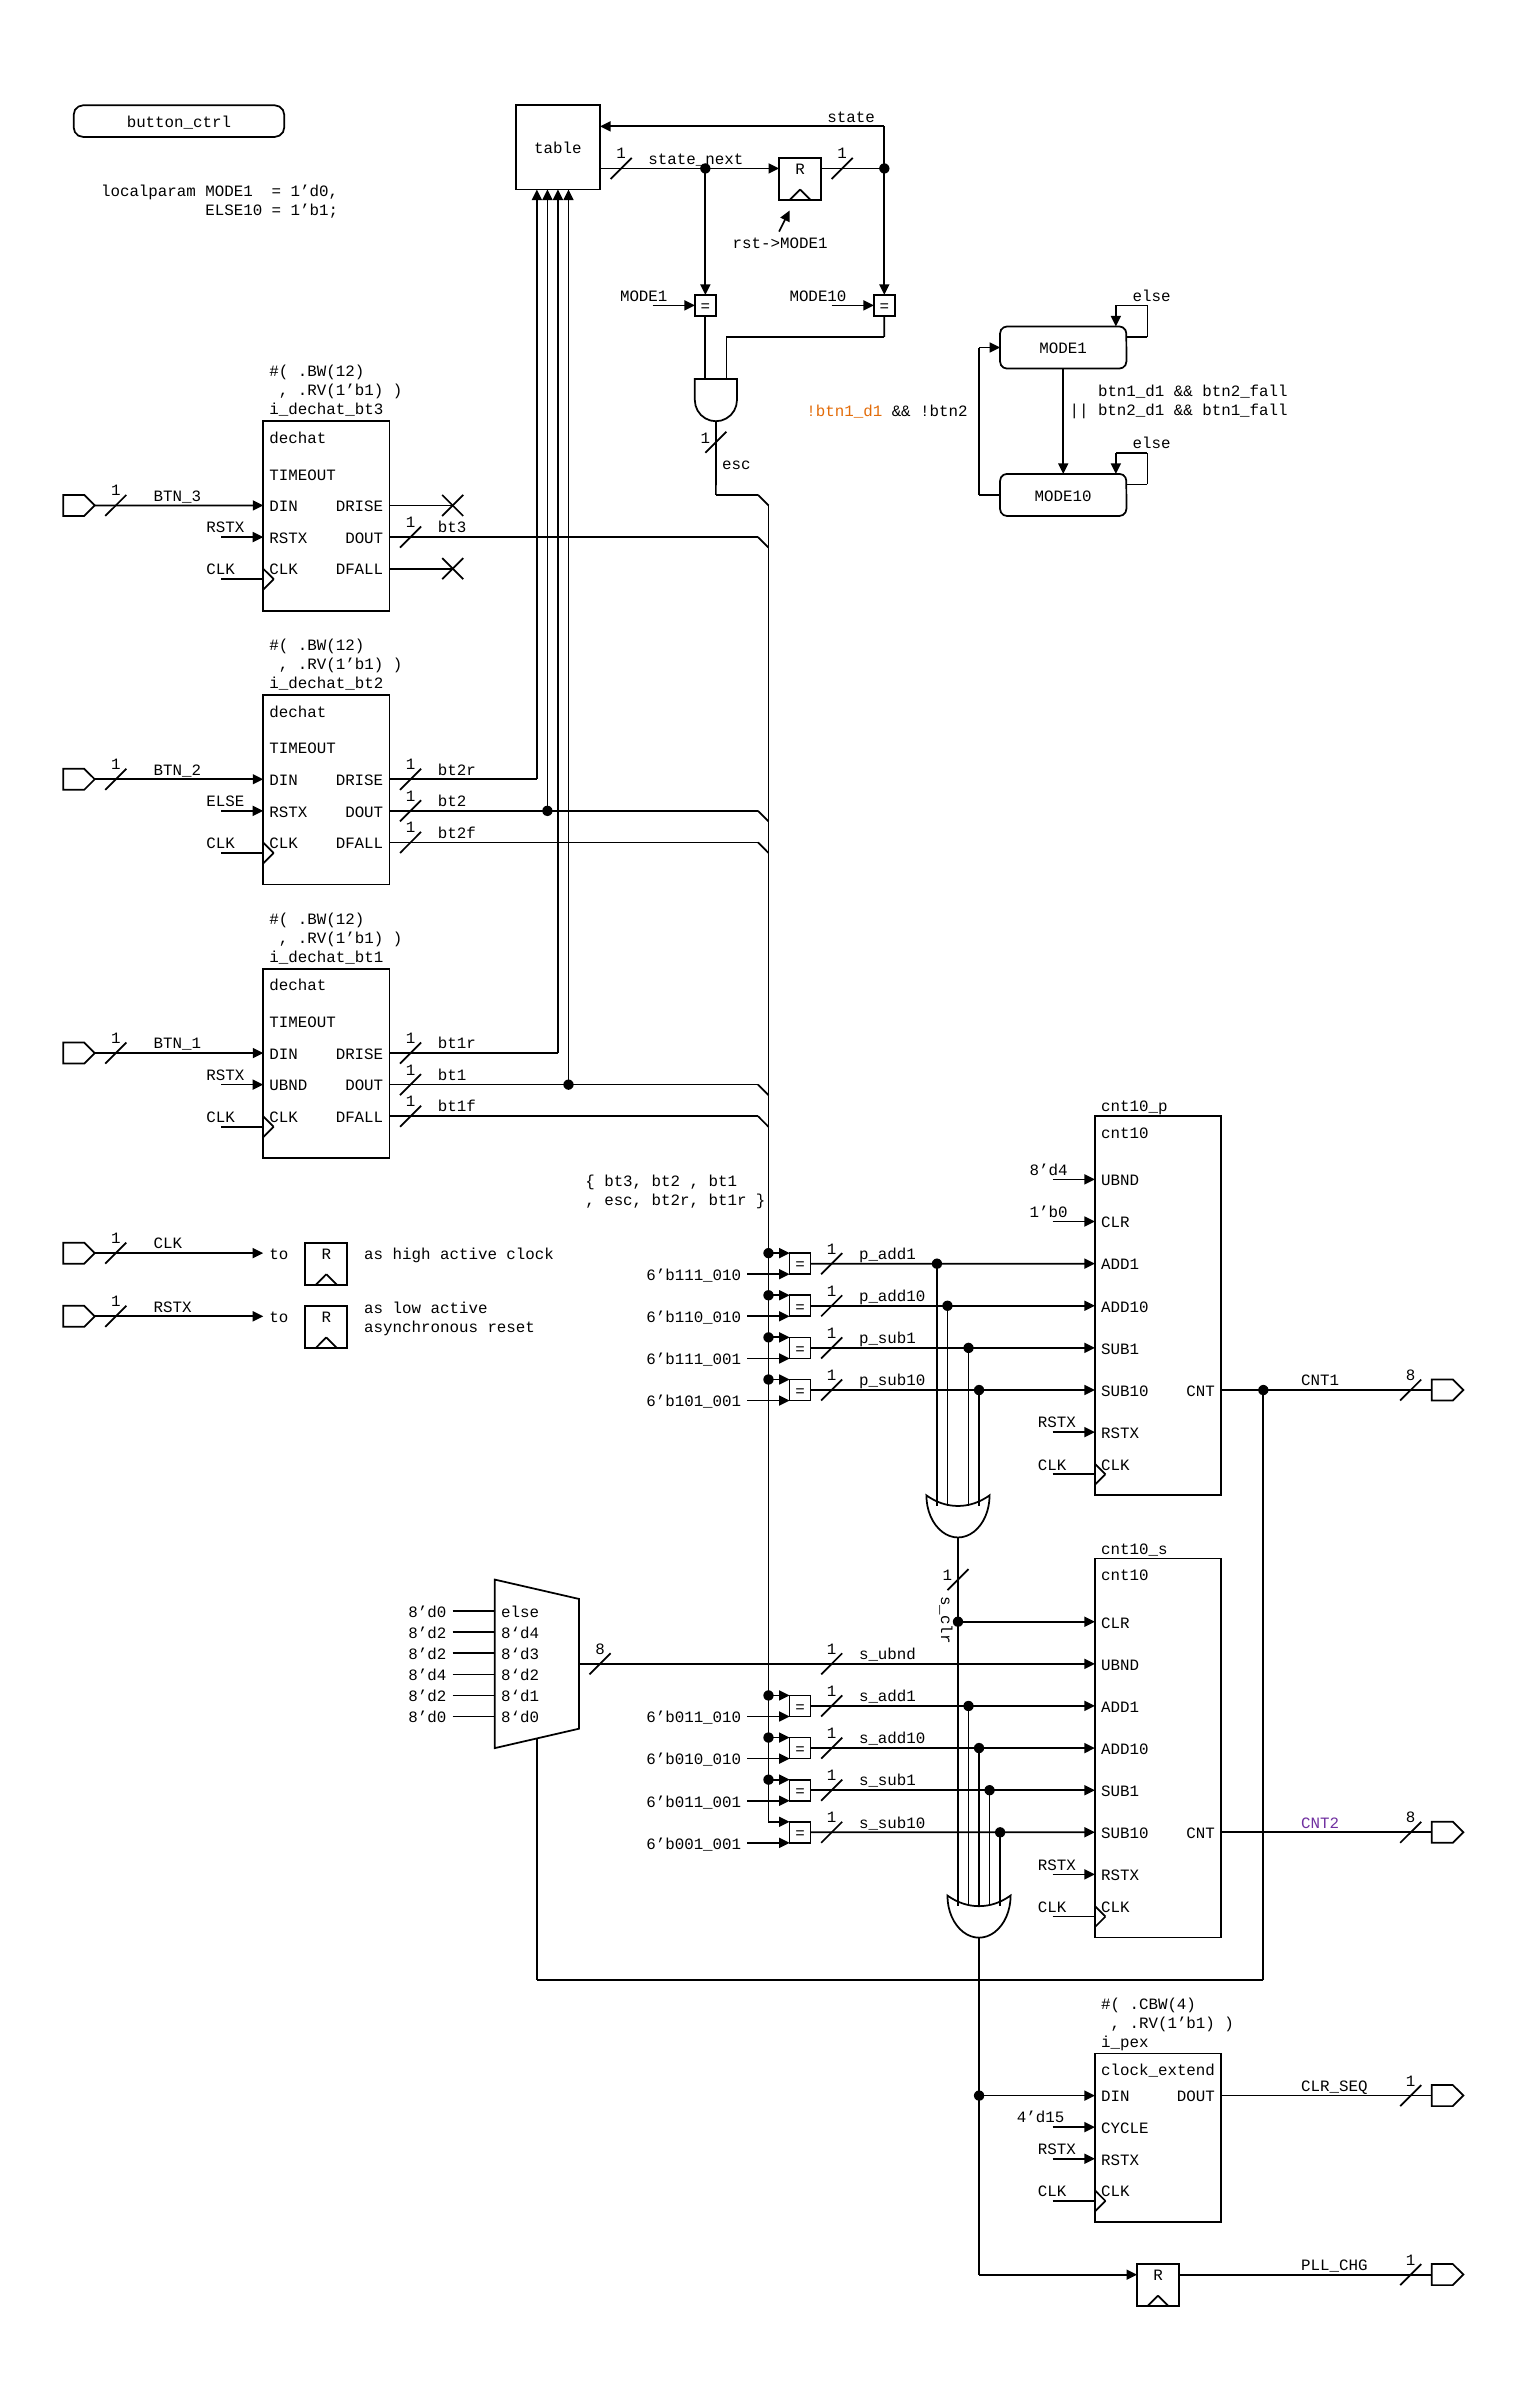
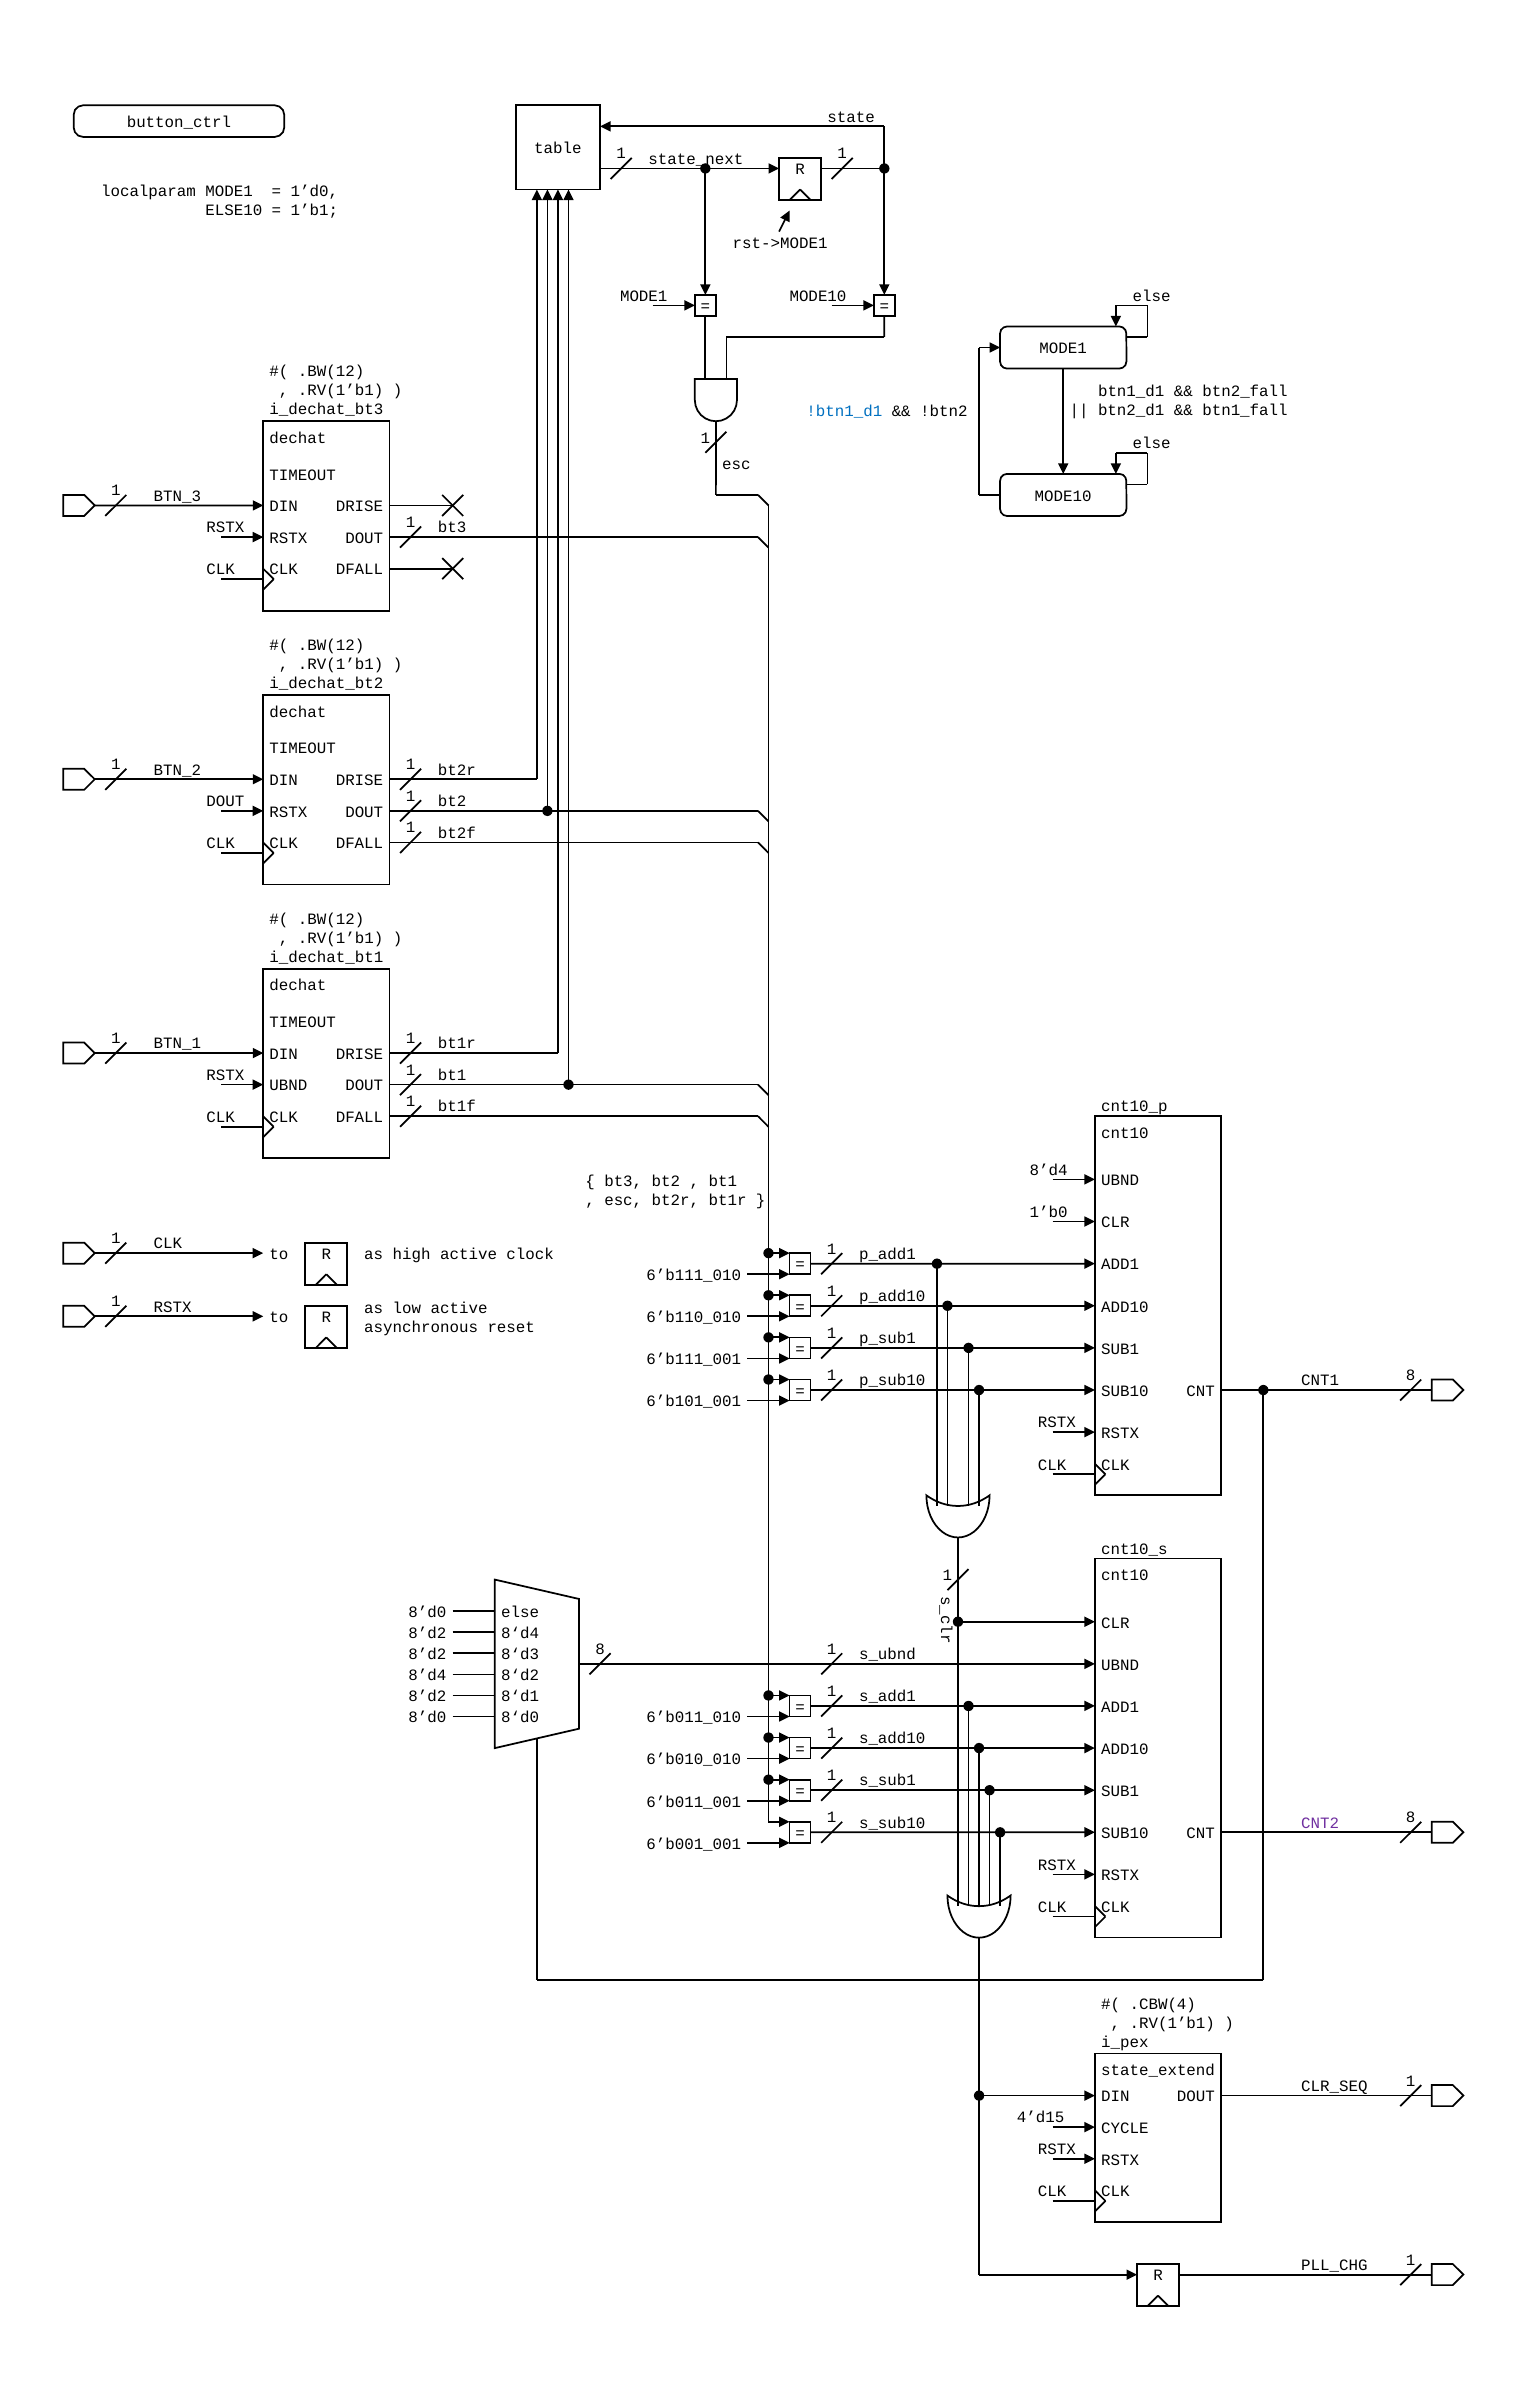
!btn1_d1 colour: orange -> blue
ELSE at (225, 801): ELSE -> DOUT
clock_extend: clock_extend -> state_extend
